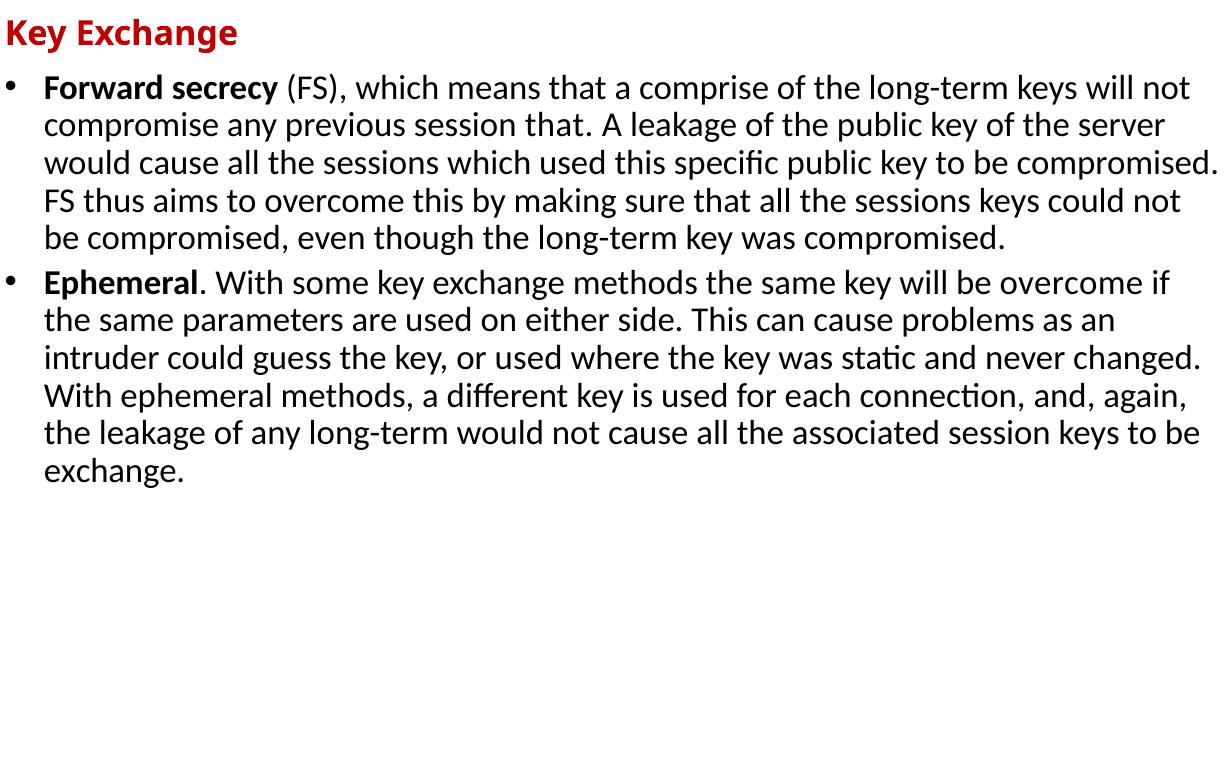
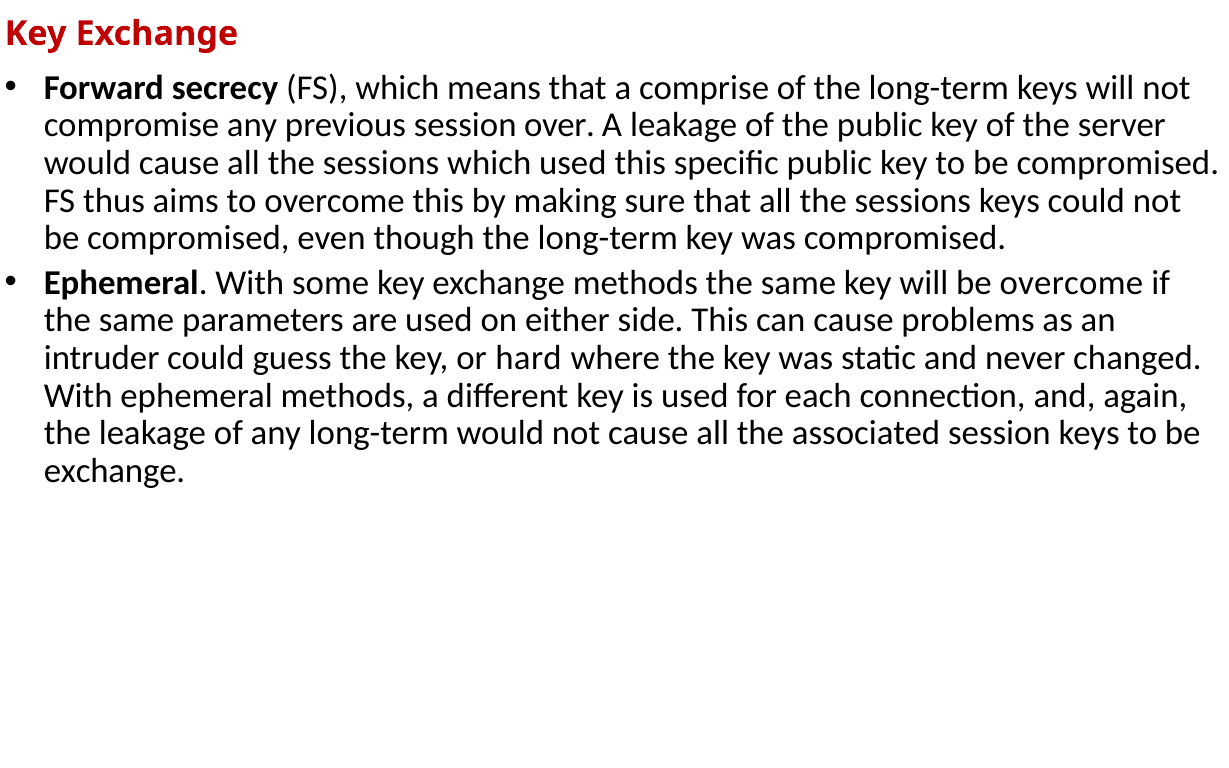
session that: that -> over
or used: used -> hard
